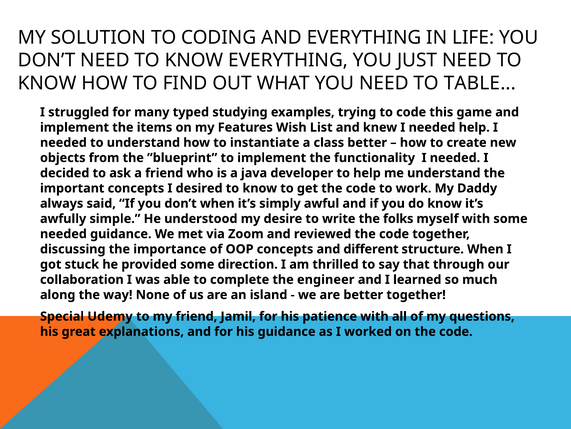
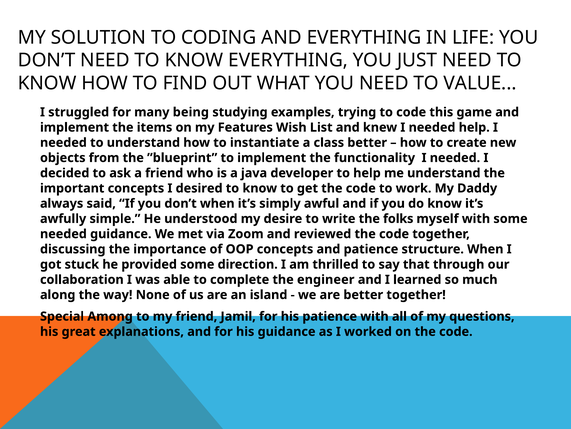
TABLE: TABLE -> VALUE
typed: typed -> being
and different: different -> patience
Udemy: Udemy -> Among
